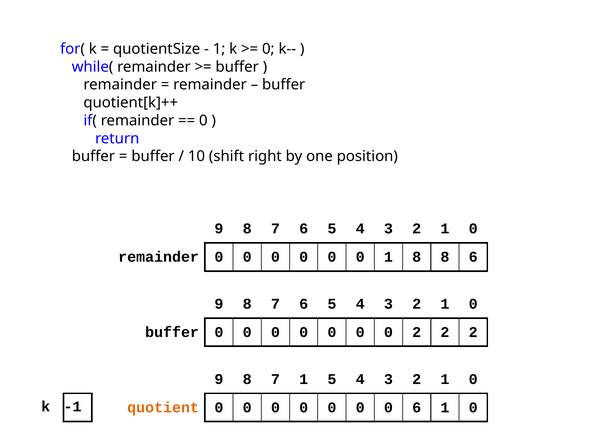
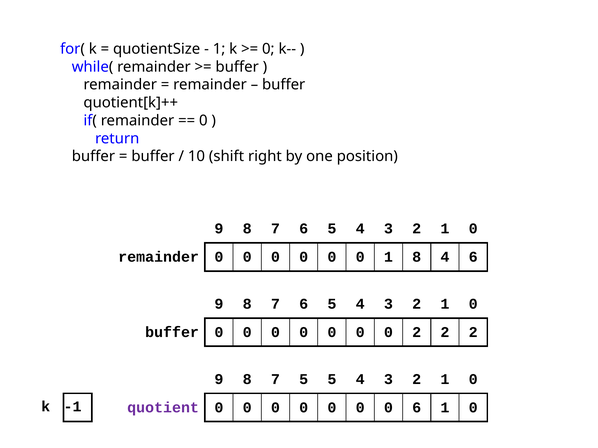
8 8: 8 -> 4
7 1: 1 -> 5
quotient colour: orange -> purple
